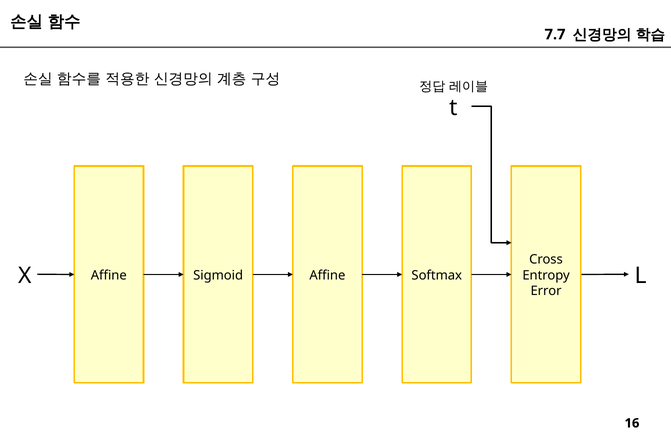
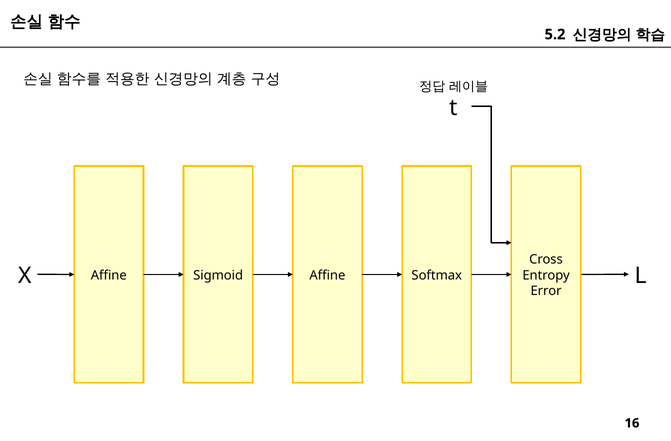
7.7: 7.7 -> 5.2
